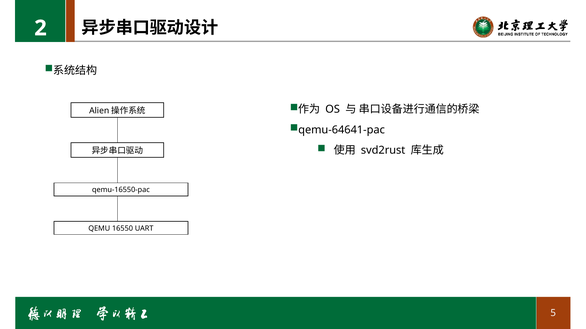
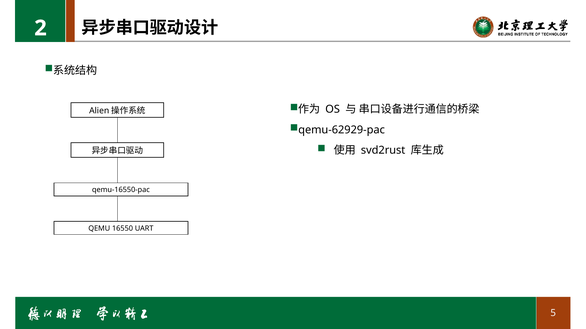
qemu-64641-pac: qemu-64641-pac -> qemu-62929-pac
